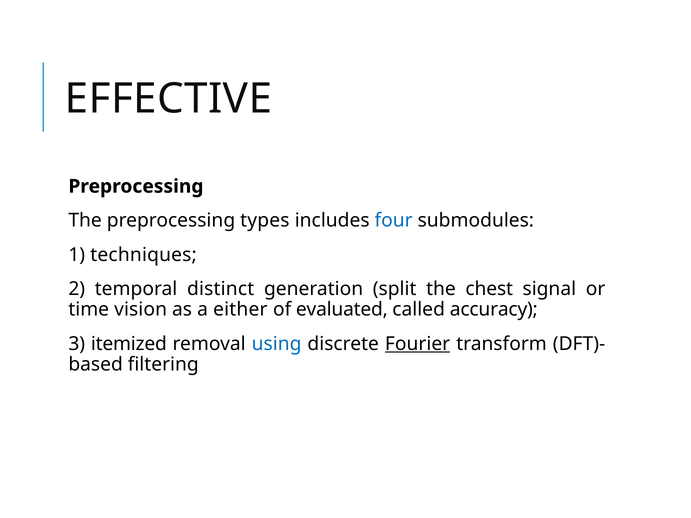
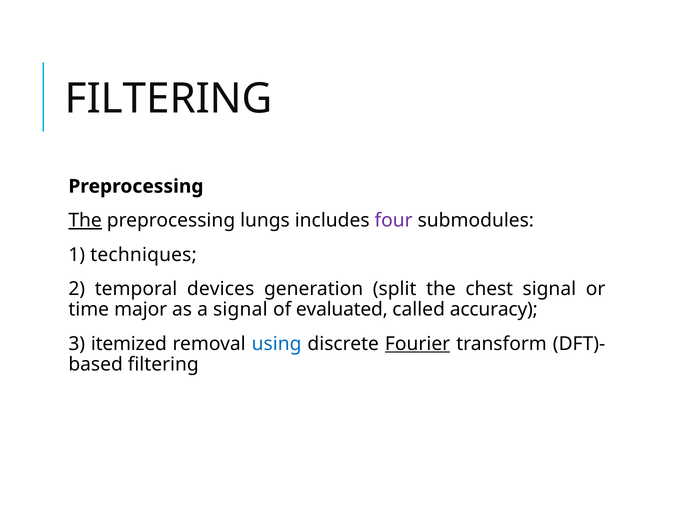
EFFECTIVE at (168, 99): EFFECTIVE -> FILTERING
The at (85, 221) underline: none -> present
types: types -> lungs
four colour: blue -> purple
distinct: distinct -> devices
vision: vision -> major
a either: either -> signal
